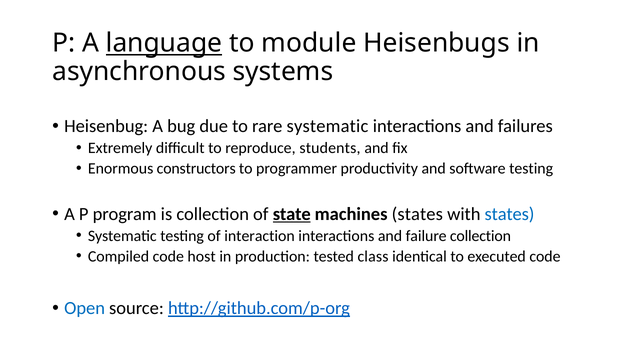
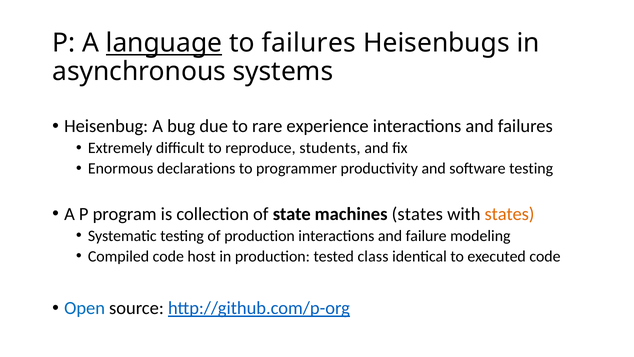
to module: module -> failures
rare systematic: systematic -> experience
constructors: constructors -> declarations
state underline: present -> none
states at (510, 214) colour: blue -> orange
of interaction: interaction -> production
failure collection: collection -> modeling
